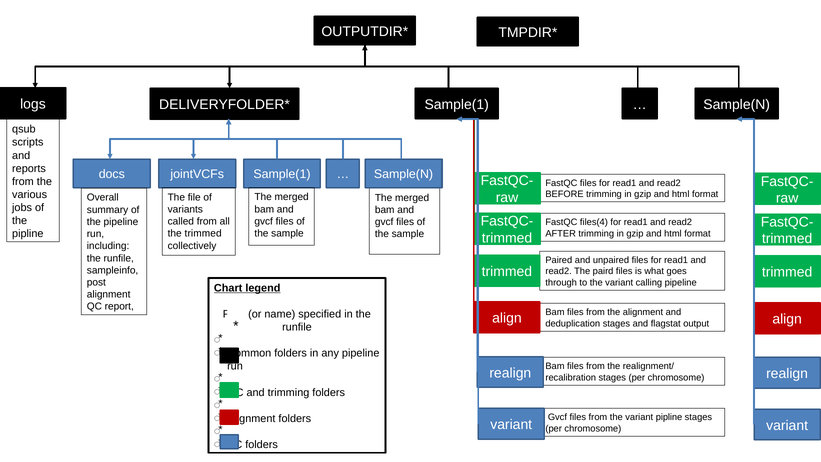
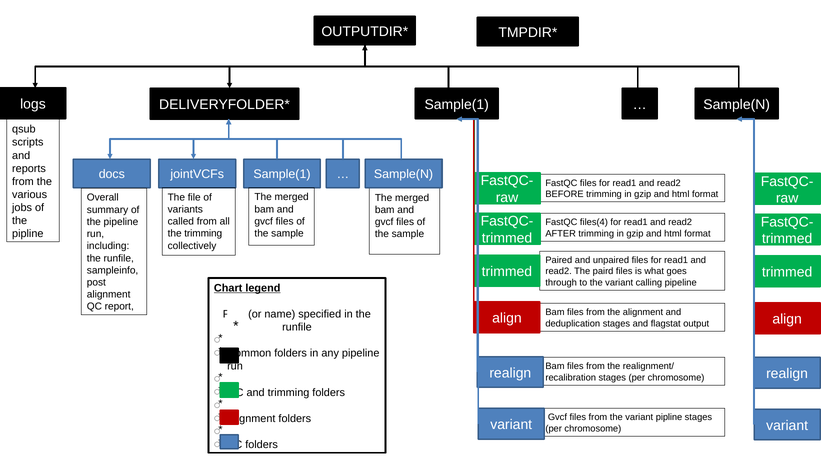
the trimmed: trimmed -> trimming
